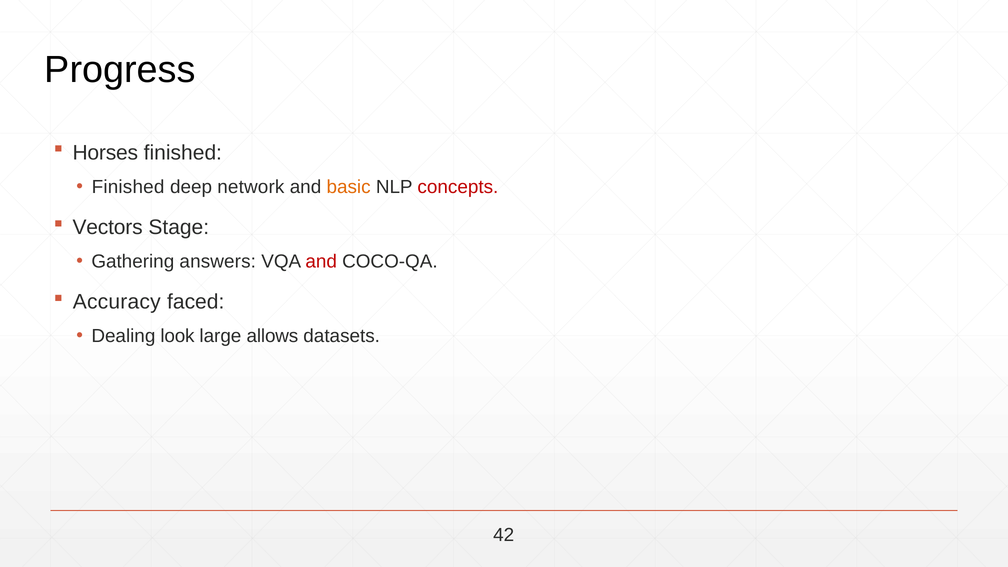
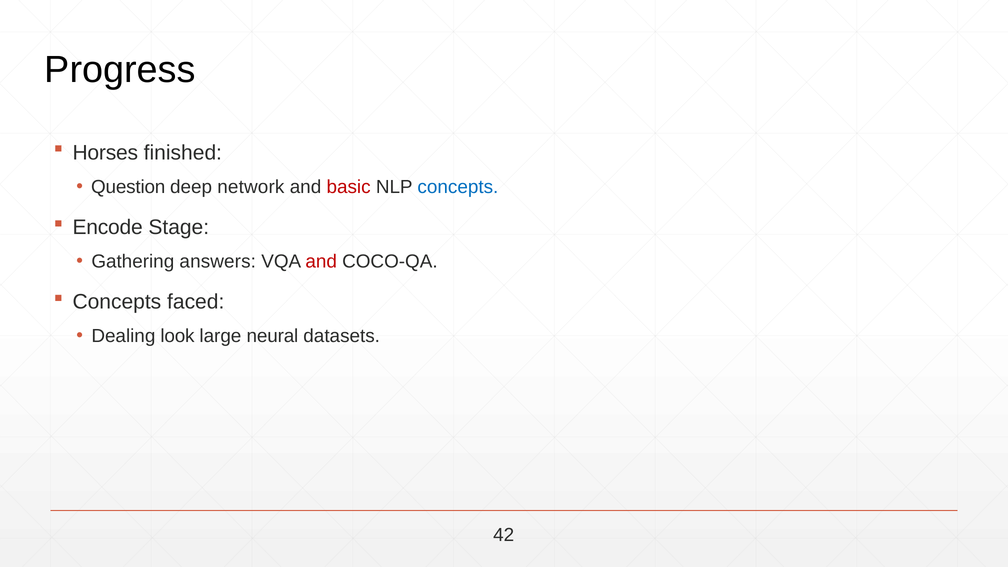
Finished at (128, 187): Finished -> Question
basic colour: orange -> red
concepts at (458, 187) colour: red -> blue
Vectors: Vectors -> Encode
Accuracy at (117, 302): Accuracy -> Concepts
allows: allows -> neural
